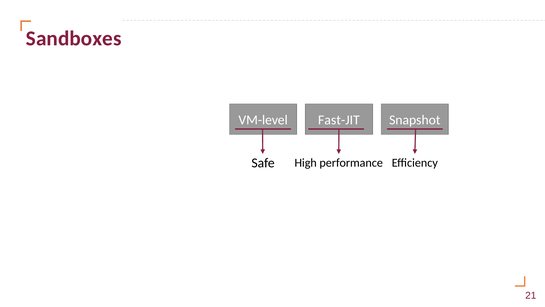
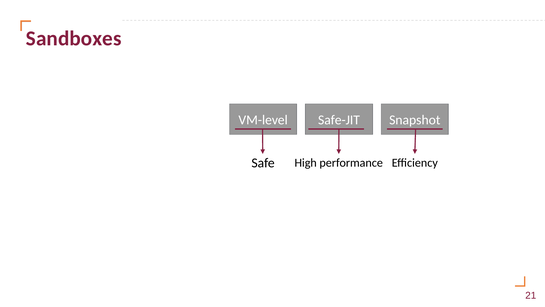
Fast-JIT: Fast-JIT -> Safe-JIT
